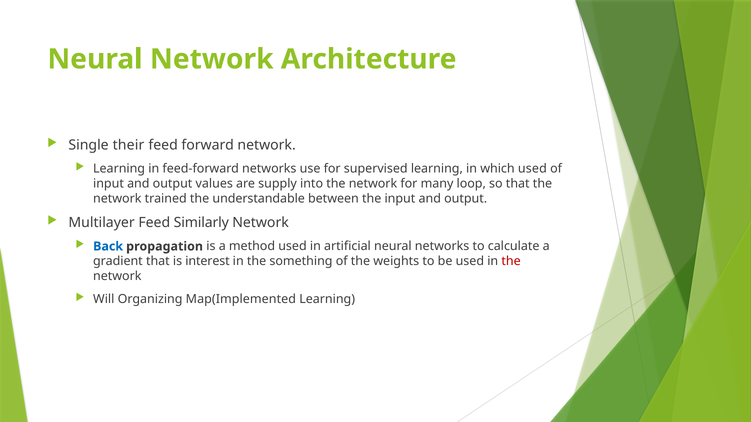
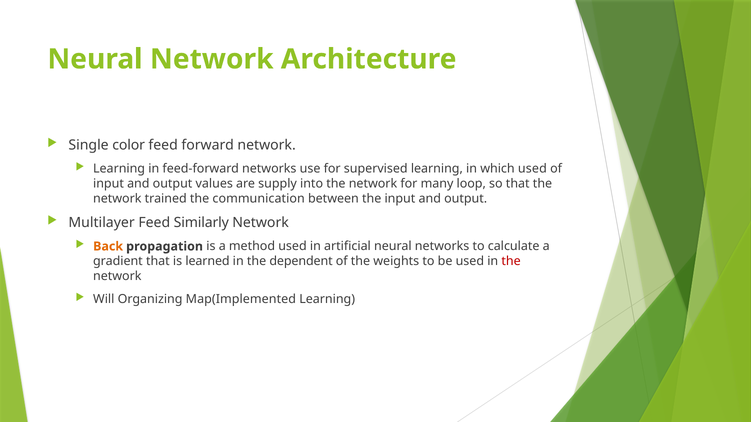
their: their -> color
understandable: understandable -> communication
Back colour: blue -> orange
interest: interest -> learned
something: something -> dependent
